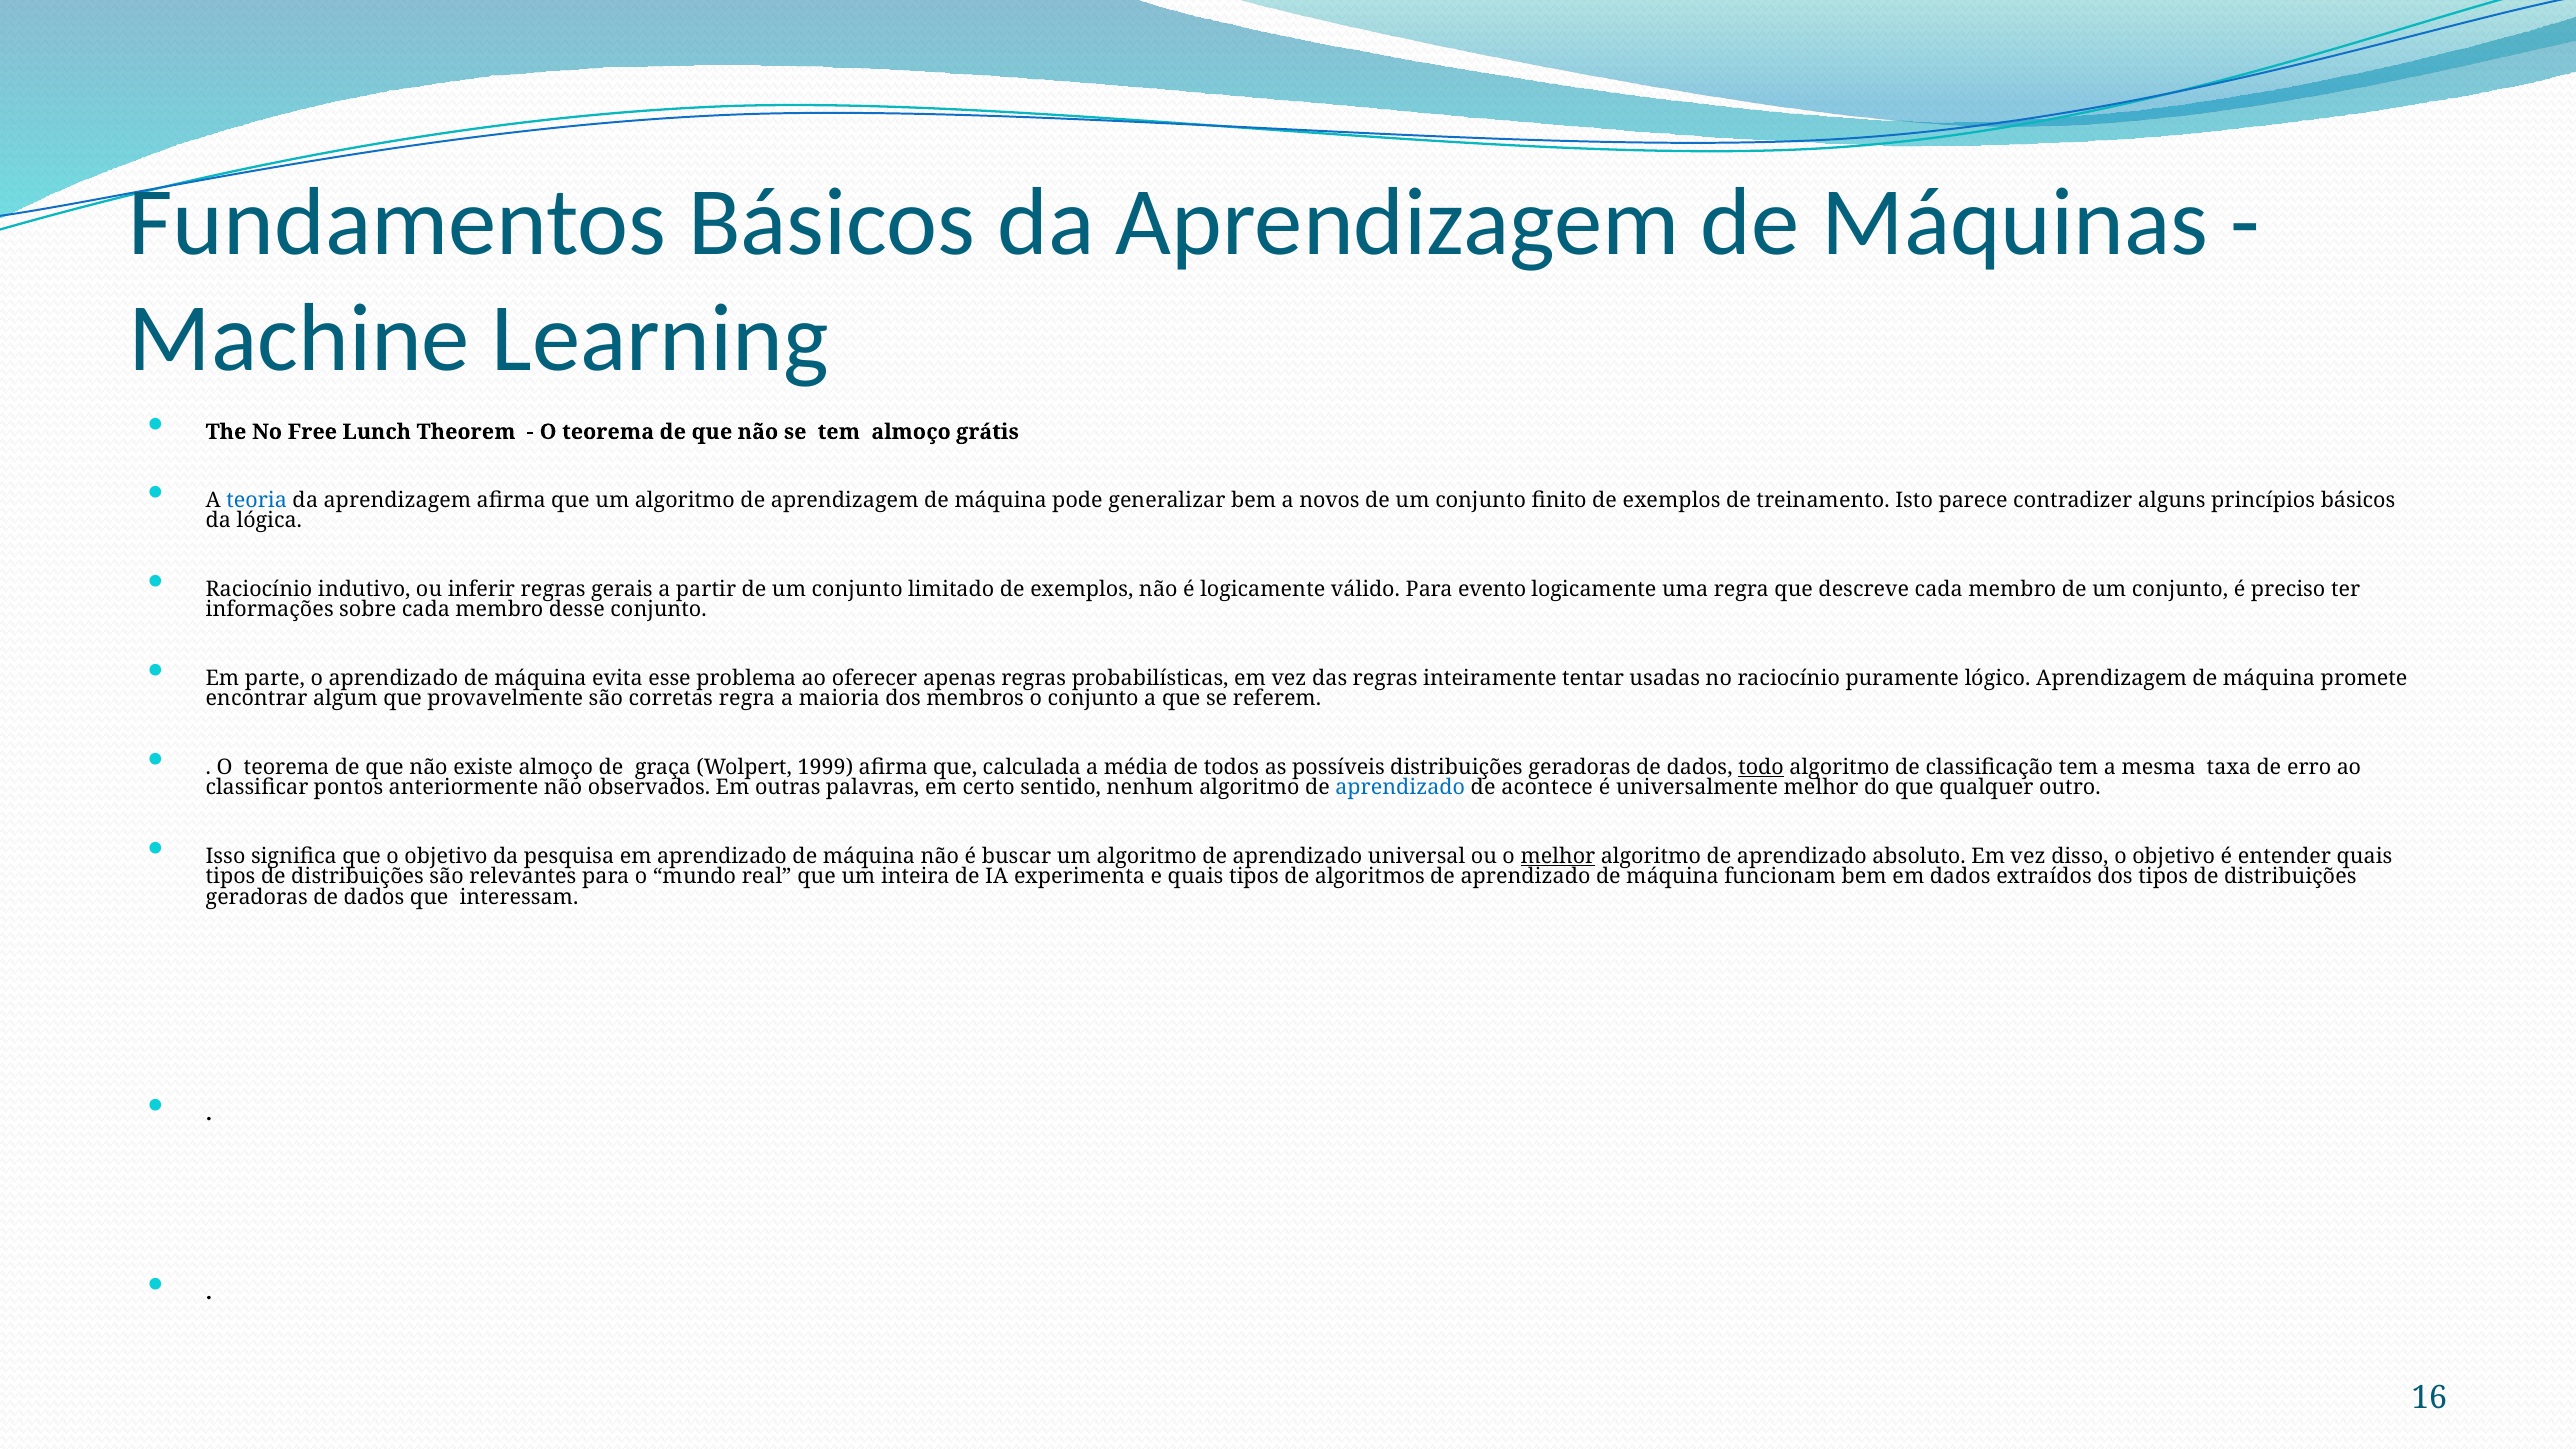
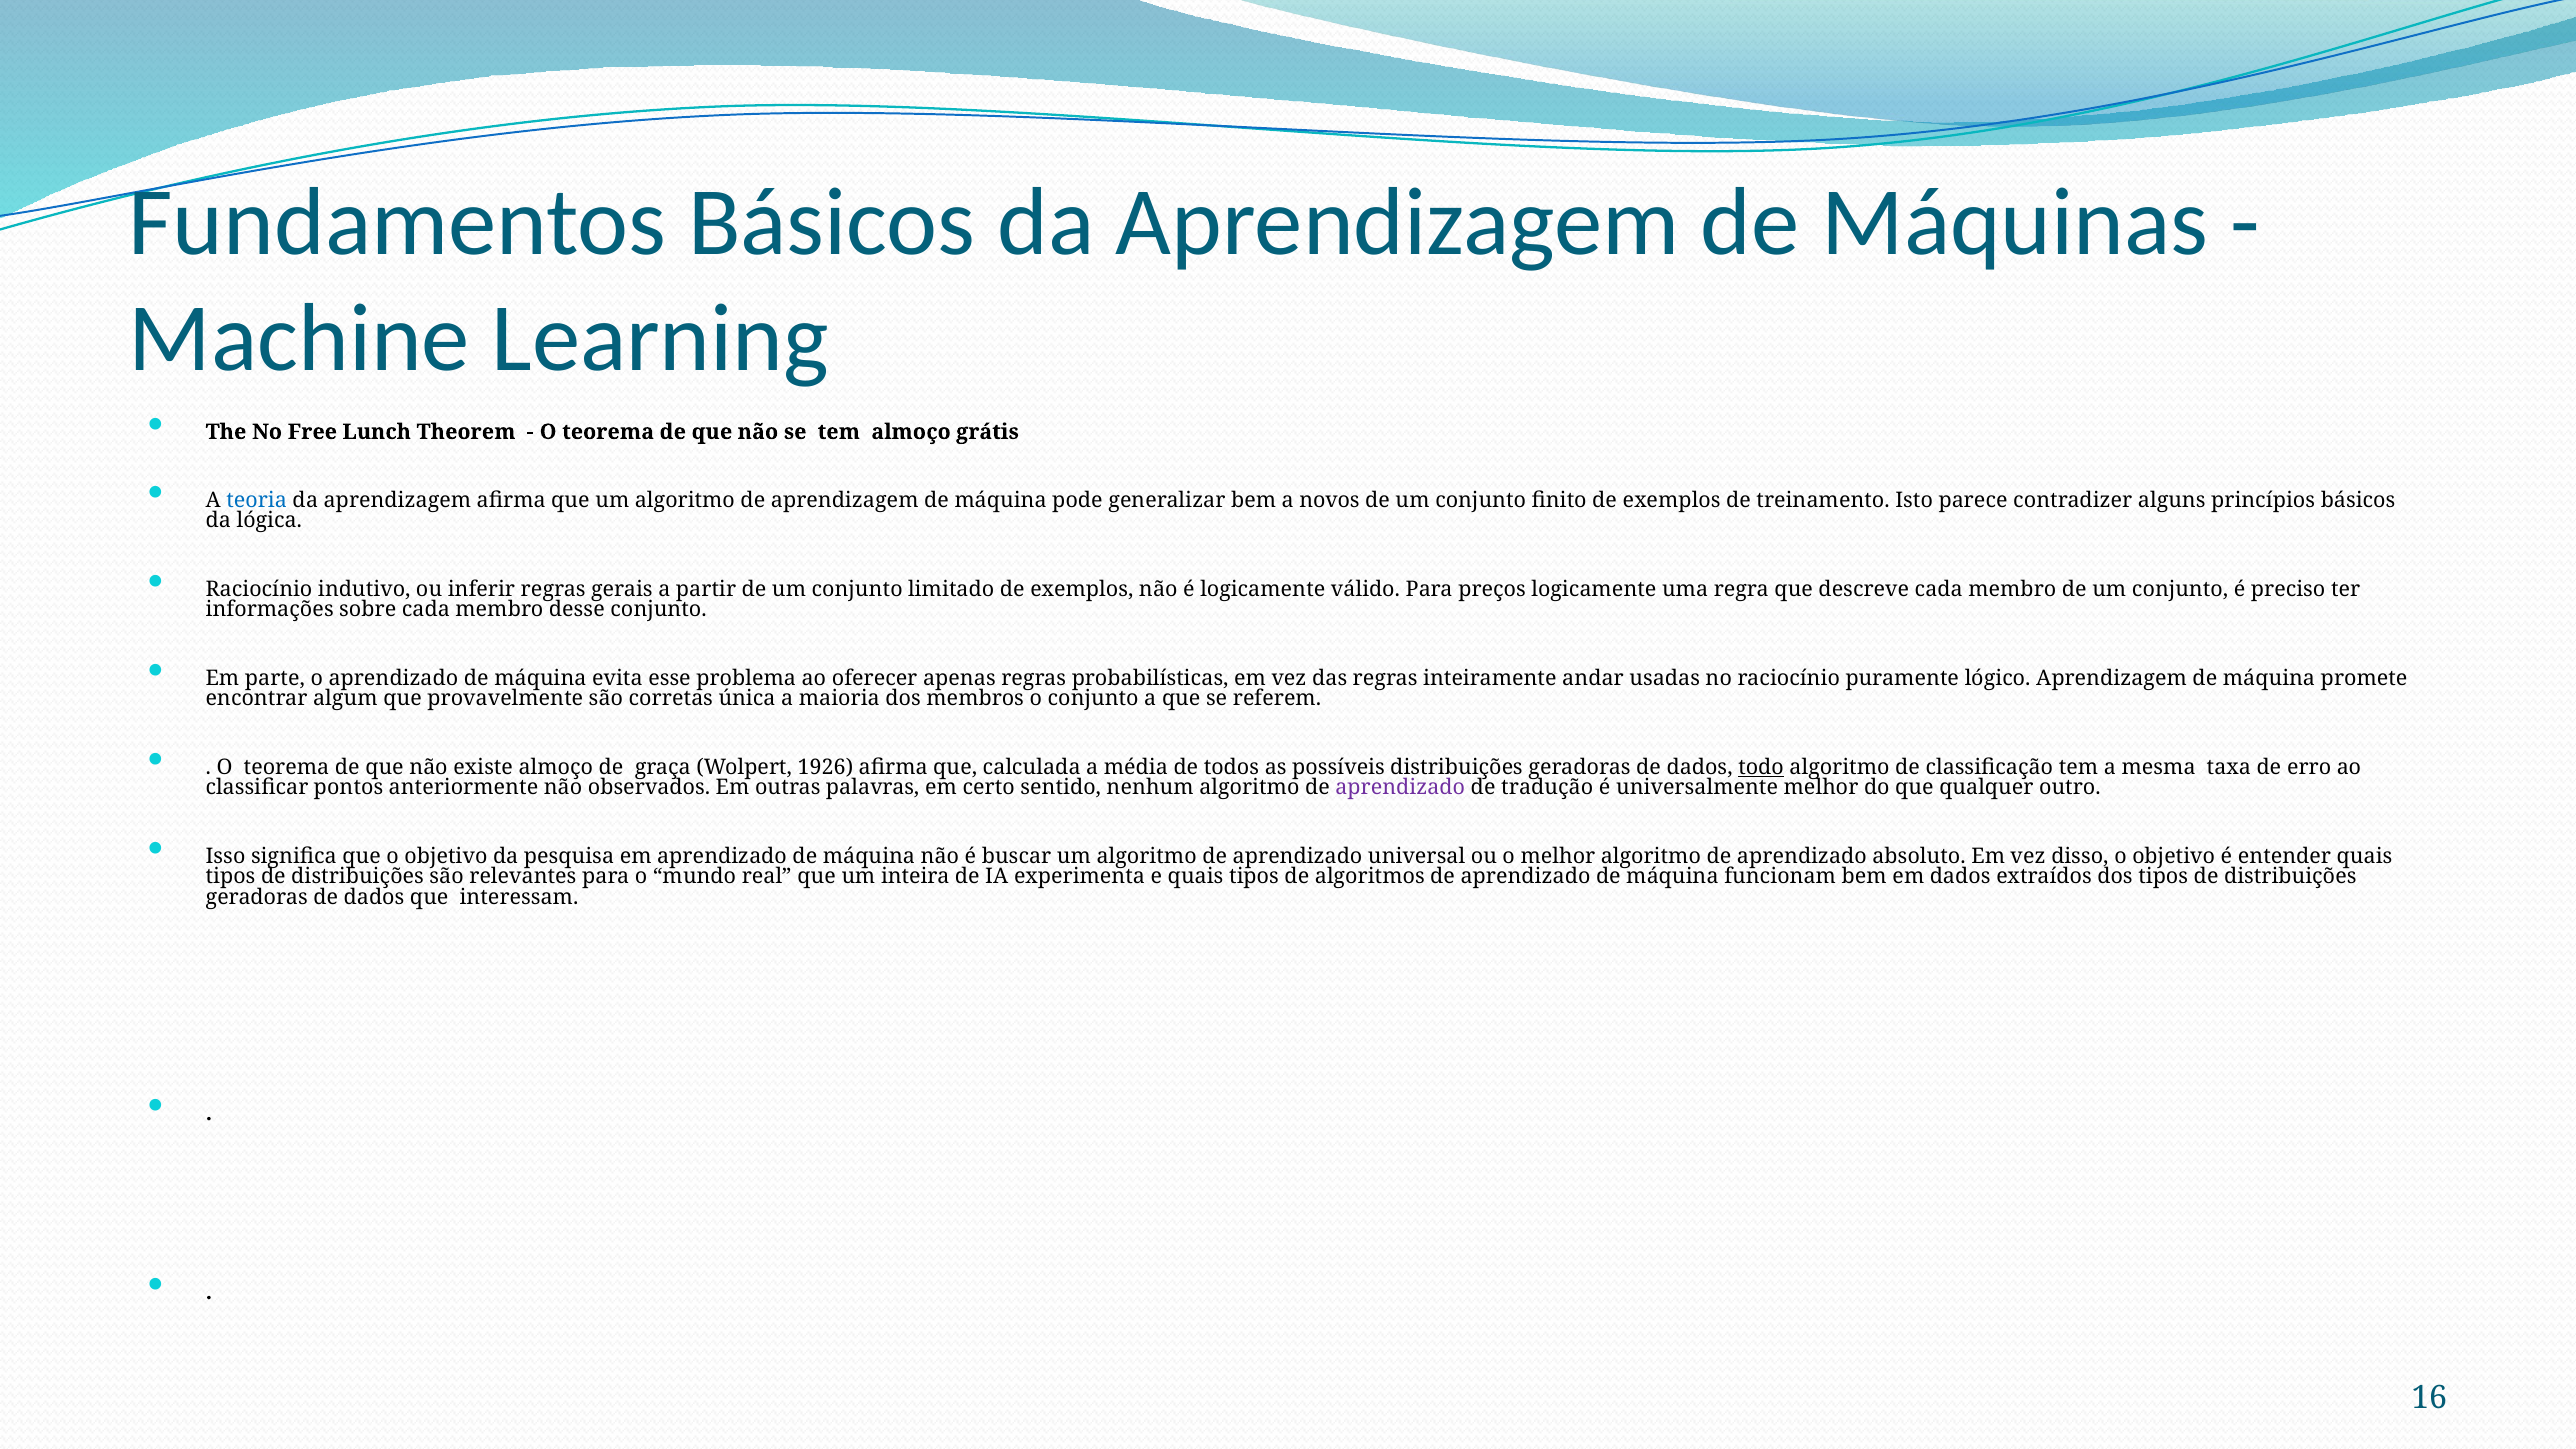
evento: evento -> preços
tentar: tentar -> andar
corretas regra: regra -> única
1999: 1999 -> 1926
aprendizado at (1400, 788) colour: blue -> purple
acontece: acontece -> tradução
melhor at (1558, 856) underline: present -> none
